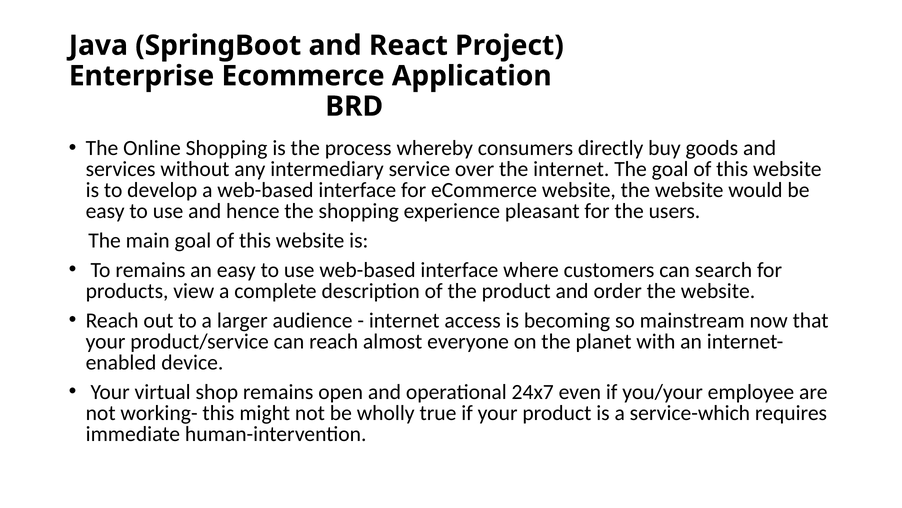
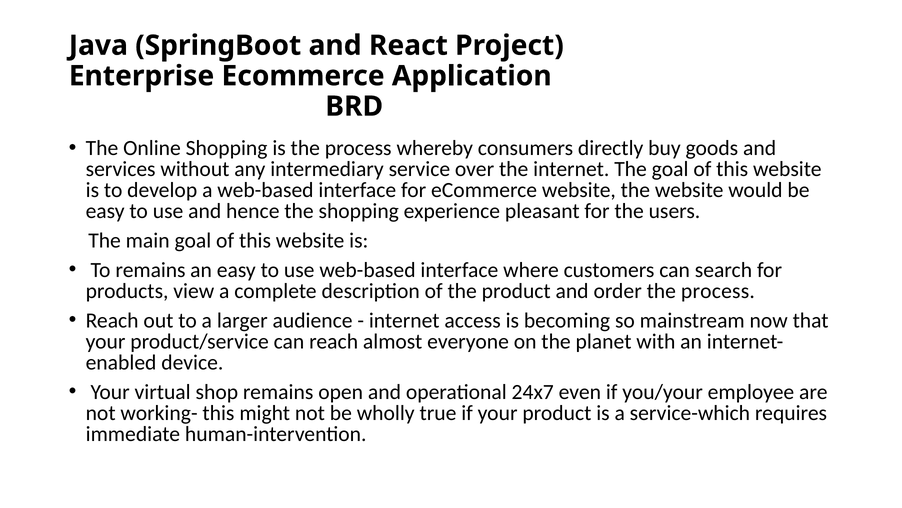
order the website: website -> process
